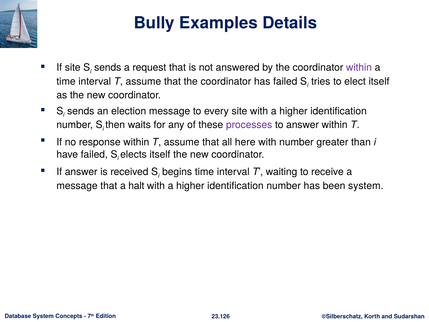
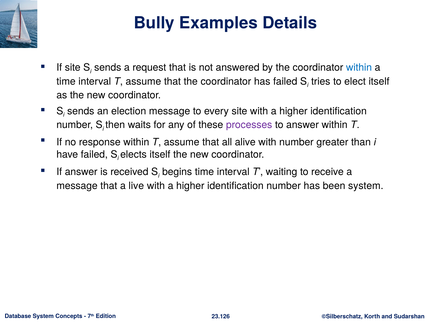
within at (359, 68) colour: purple -> blue
here: here -> alive
halt: halt -> live
